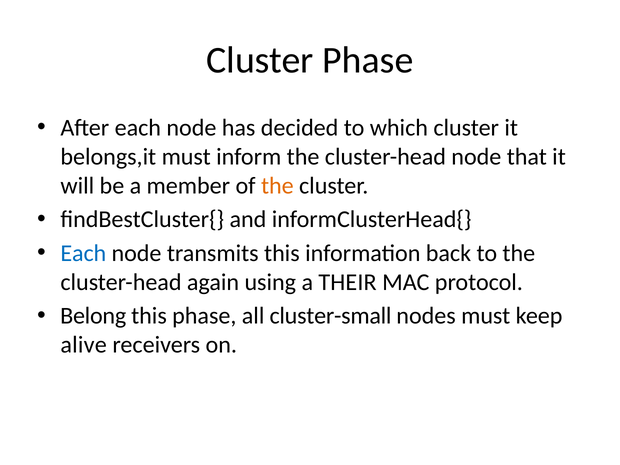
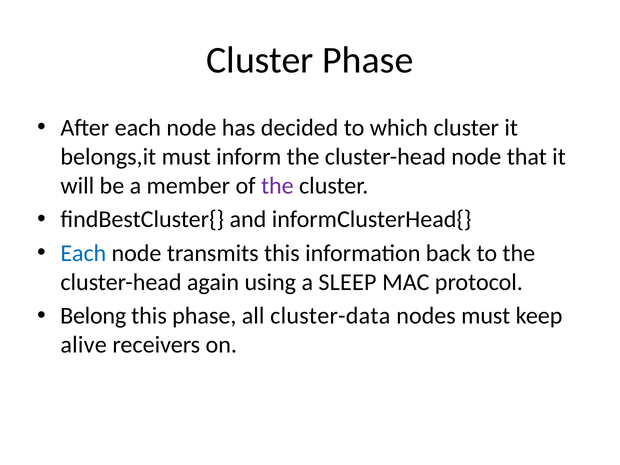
the at (277, 186) colour: orange -> purple
THEIR: THEIR -> SLEEP
cluster-small: cluster-small -> cluster-data
